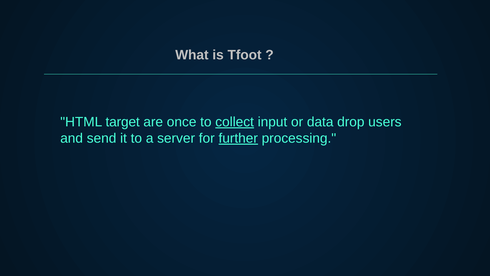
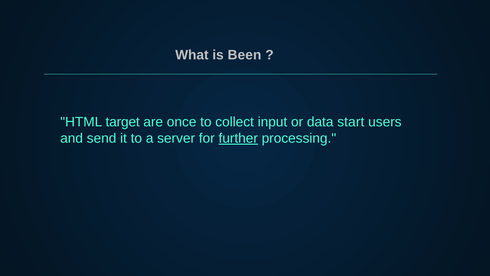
Tfoot: Tfoot -> Been
collect underline: present -> none
drop: drop -> start
